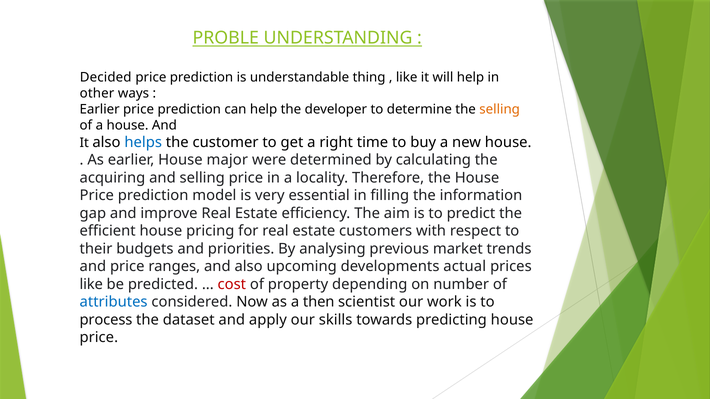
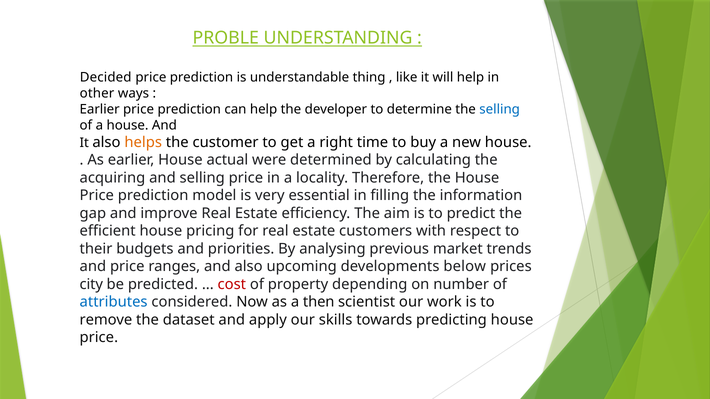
selling at (500, 110) colour: orange -> blue
helps colour: blue -> orange
major: major -> actual
actual: actual -> below
like at (91, 285): like -> city
process: process -> remove
